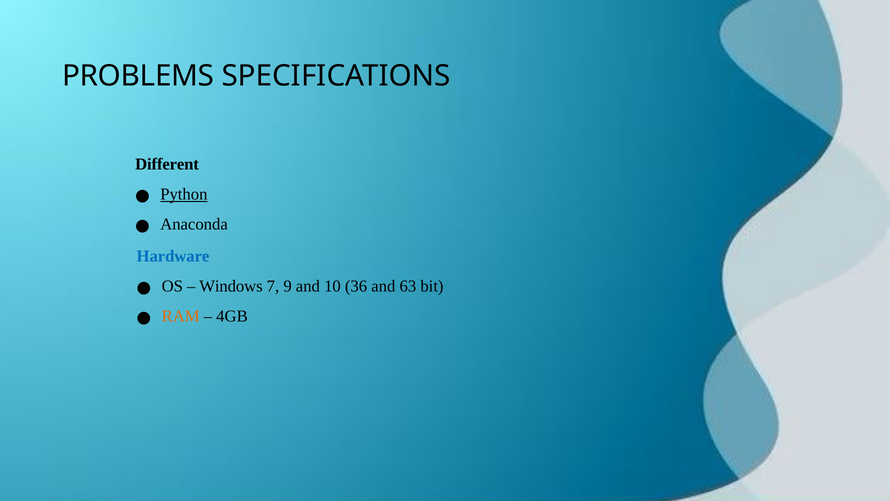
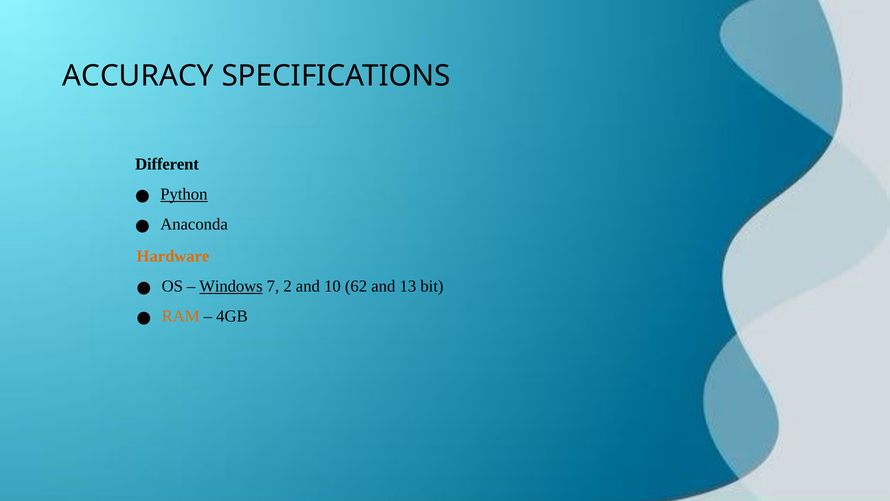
PROBLEMS: PROBLEMS -> ACCURACY
Hardware colour: blue -> orange
Windows underline: none -> present
9: 9 -> 2
36: 36 -> 62
63: 63 -> 13
